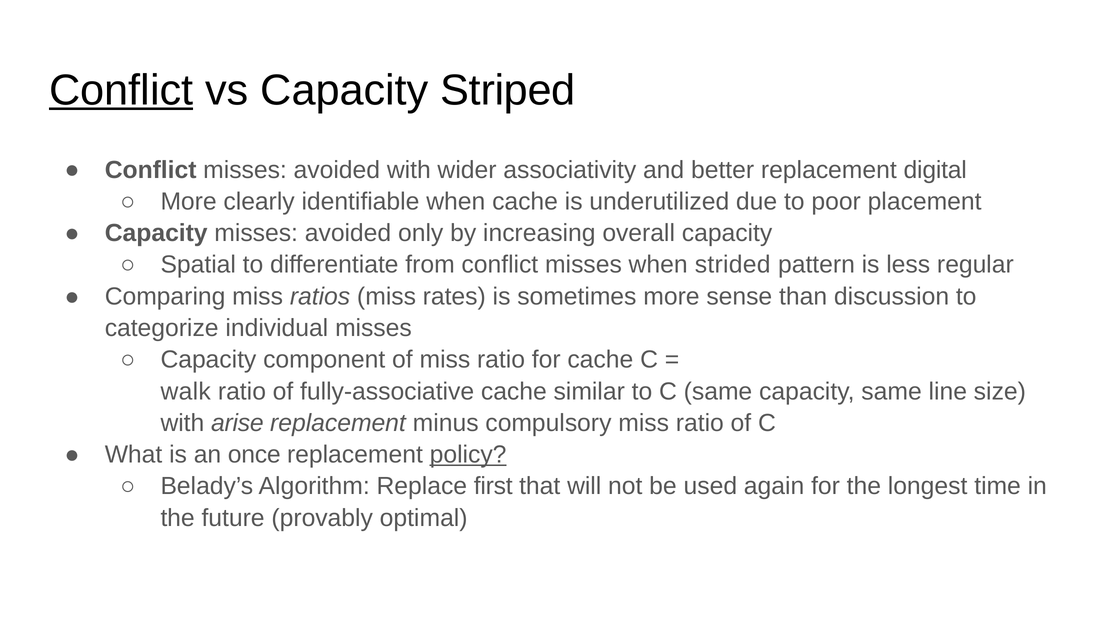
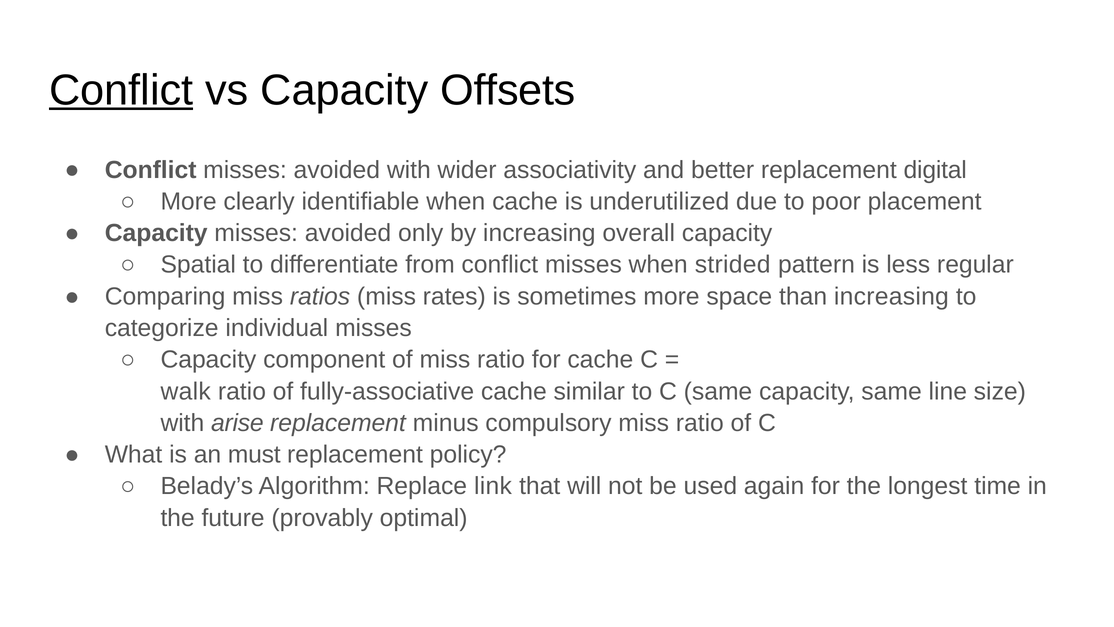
Striped: Striped -> Offsets
sense: sense -> space
than discussion: discussion -> increasing
once: once -> must
policy underline: present -> none
first: first -> link
